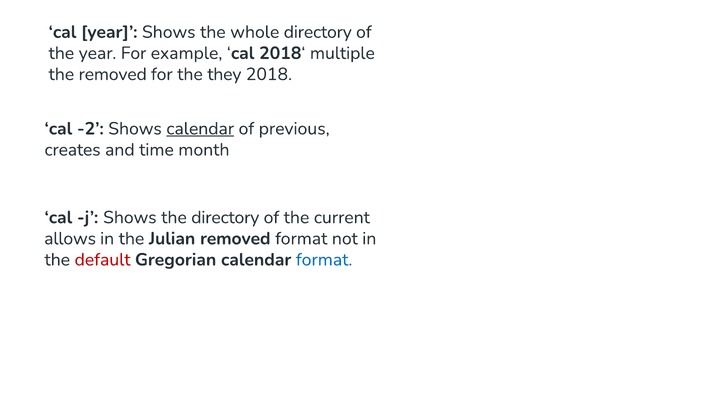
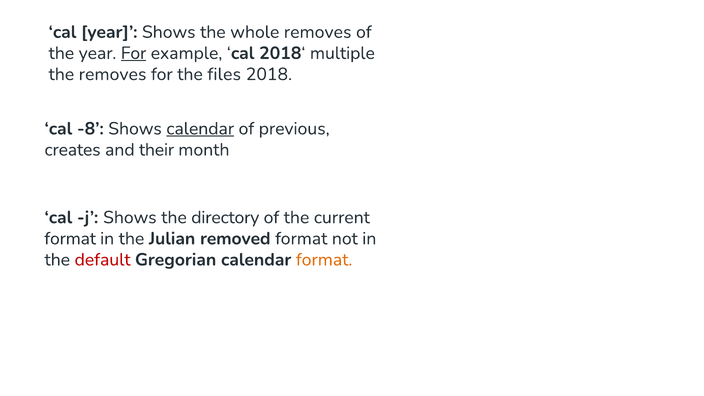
whole directory: directory -> removes
For at (134, 53) underline: none -> present
the removed: removed -> removes
they: they -> files
-2: -2 -> -8
time: time -> their
allows at (70, 239): allows -> format
format at (324, 260) colour: blue -> orange
